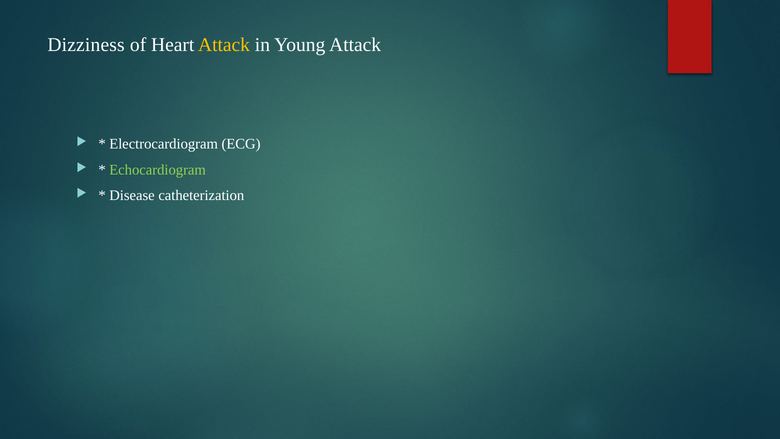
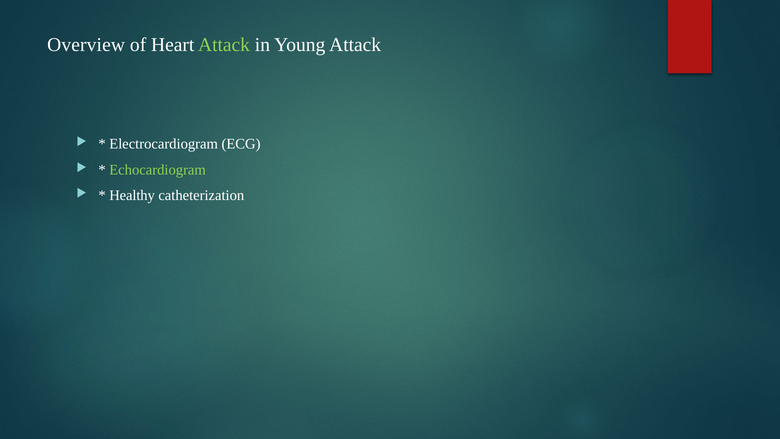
Dizziness: Dizziness -> Overview
Attack at (224, 45) colour: yellow -> light green
Disease: Disease -> Healthy
